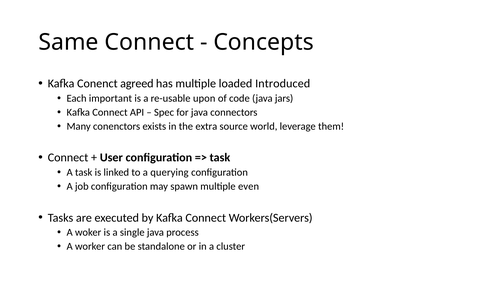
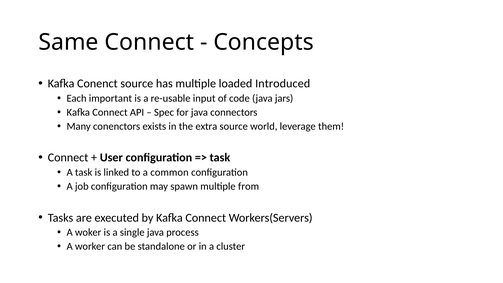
Conenct agreed: agreed -> source
upon: upon -> input
querying: querying -> common
even: even -> from
